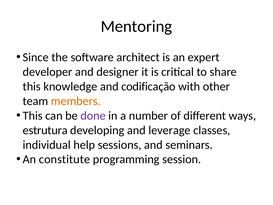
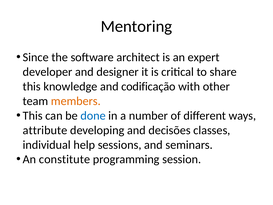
done colour: purple -> blue
estrutura: estrutura -> attribute
leverage: leverage -> decisões
